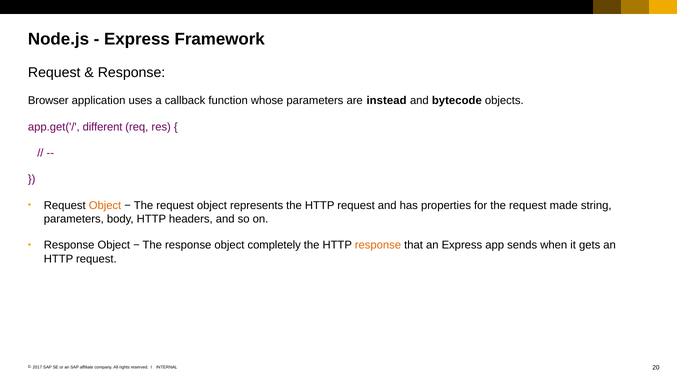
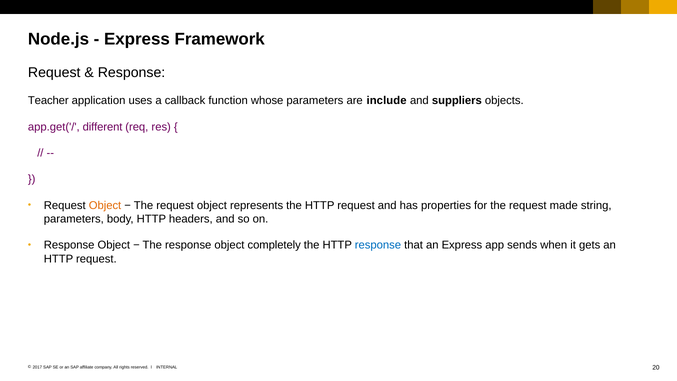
Browser: Browser -> Teacher
instead: instead -> include
bytecode: bytecode -> suppliers
response at (378, 245) colour: orange -> blue
